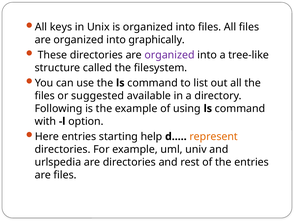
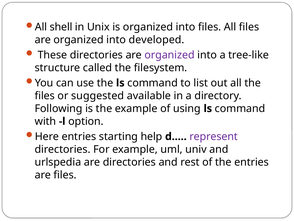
keys: keys -> shell
graphically: graphically -> developed
represent colour: orange -> purple
